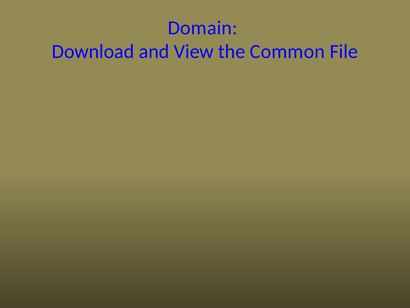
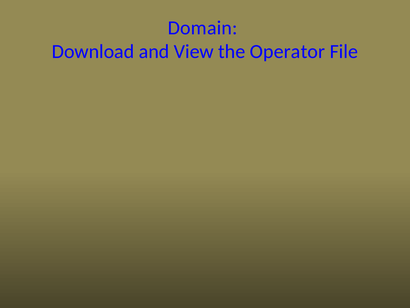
Common: Common -> Operator
